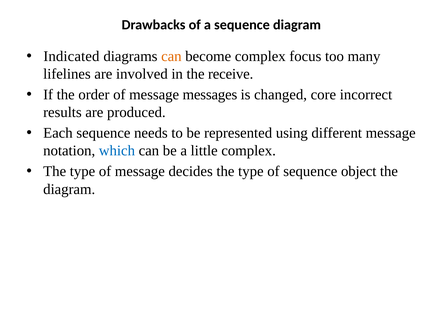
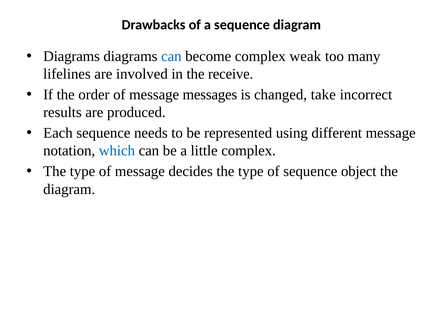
Indicated at (71, 56): Indicated -> Diagrams
can at (171, 56) colour: orange -> blue
focus: focus -> weak
core: core -> take
